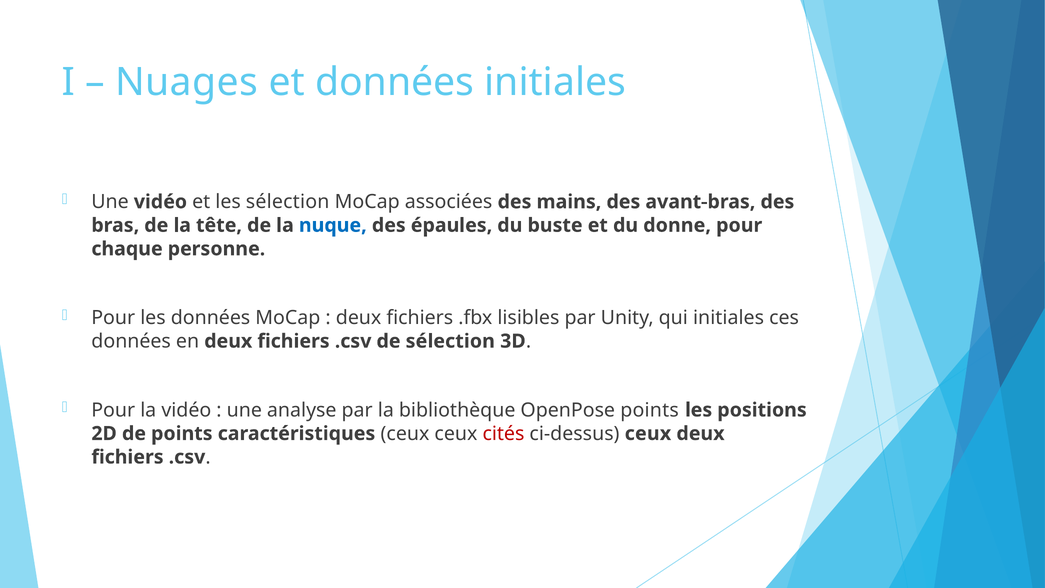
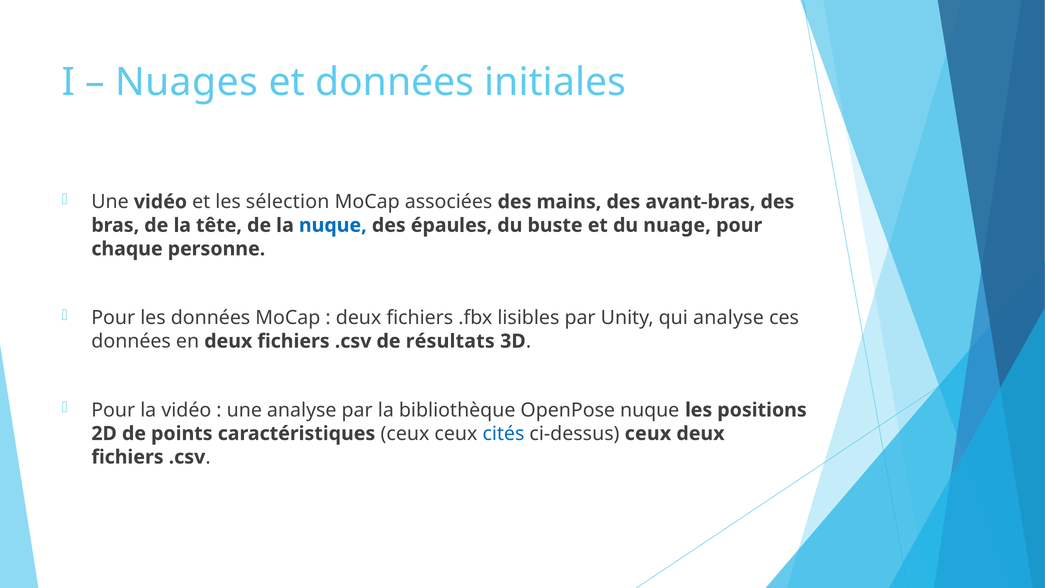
donne: donne -> nuage
qui initiales: initiales -> analyse
de sélection: sélection -> résultats
OpenPose points: points -> nuque
cités colour: red -> blue
